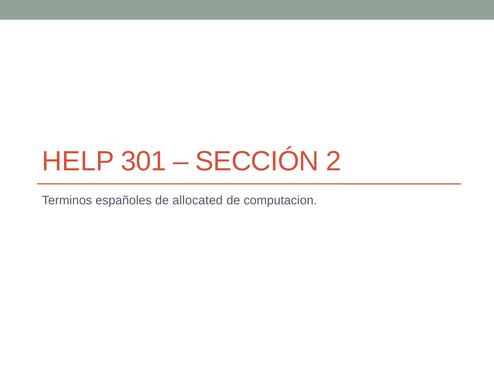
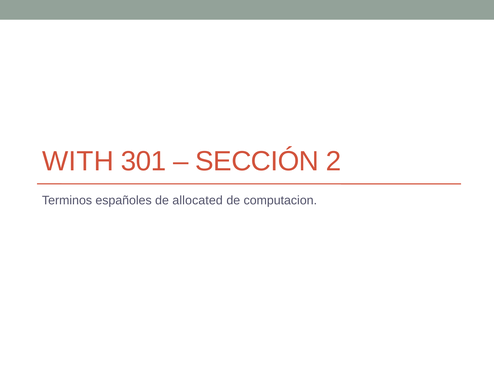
HELP: HELP -> WITH
